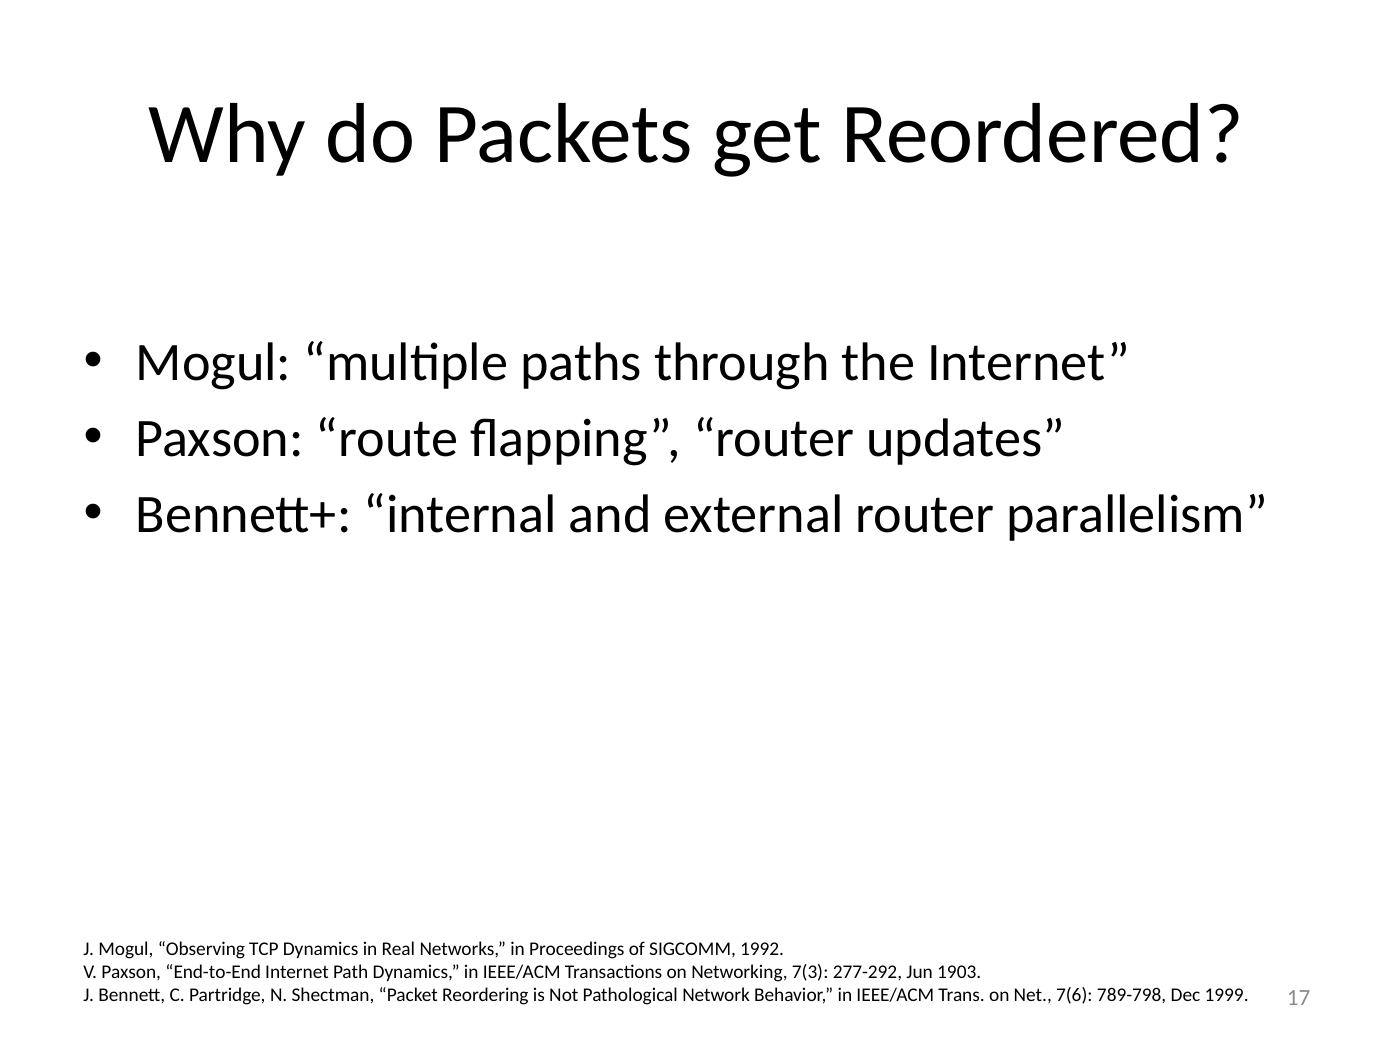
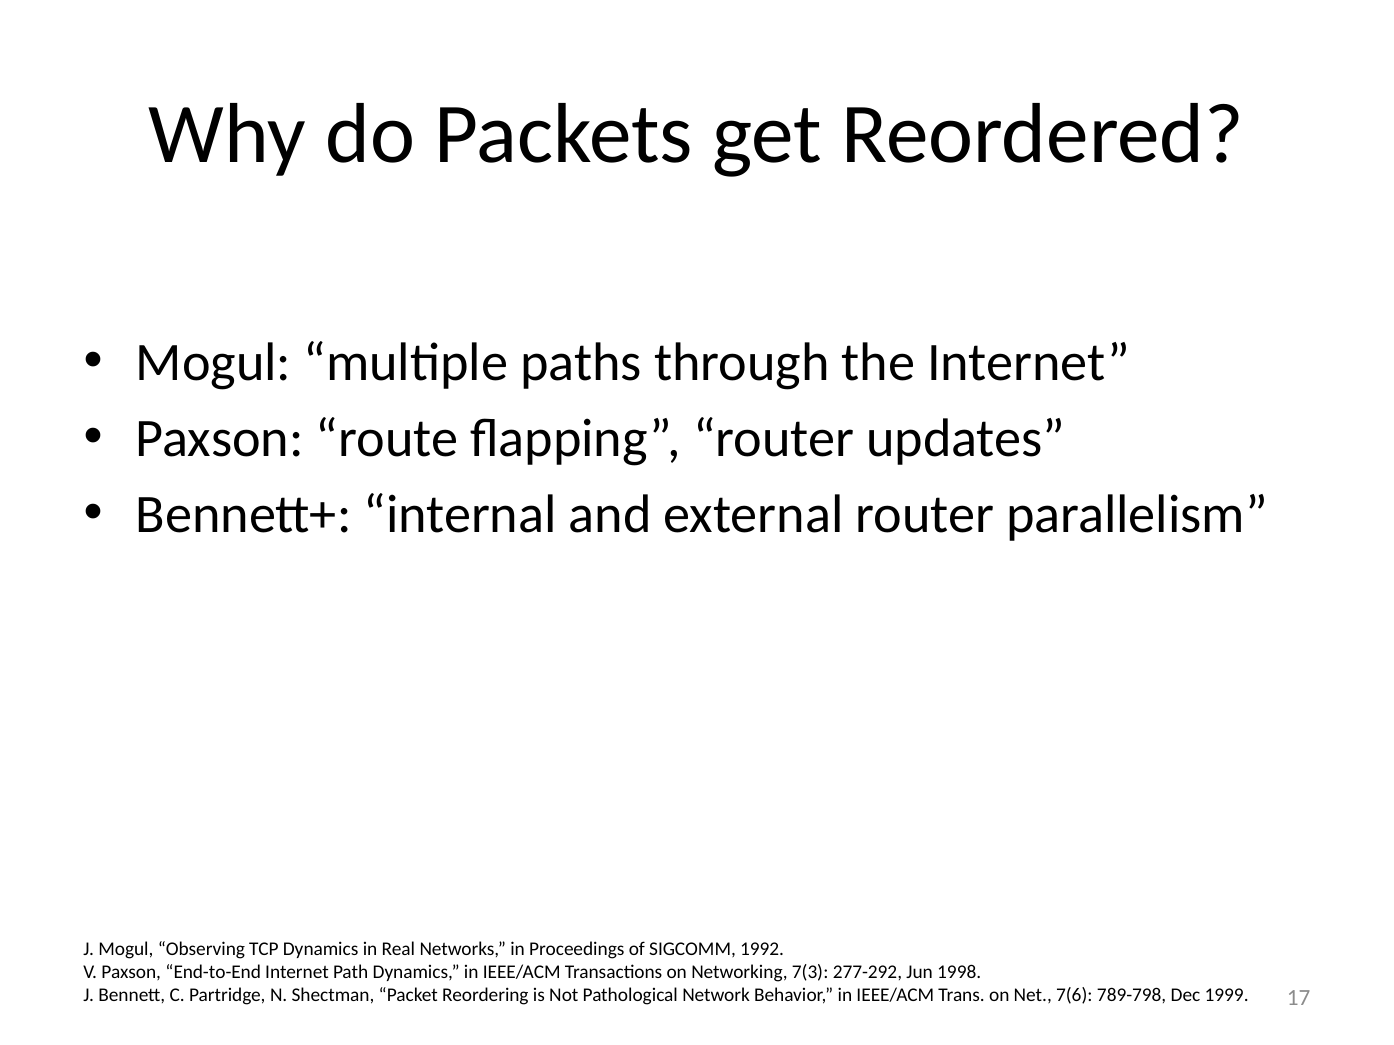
1903: 1903 -> 1998
